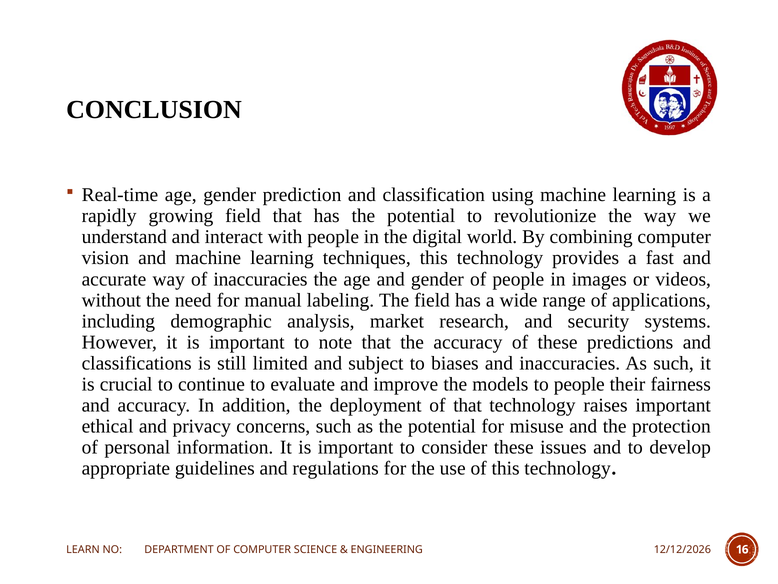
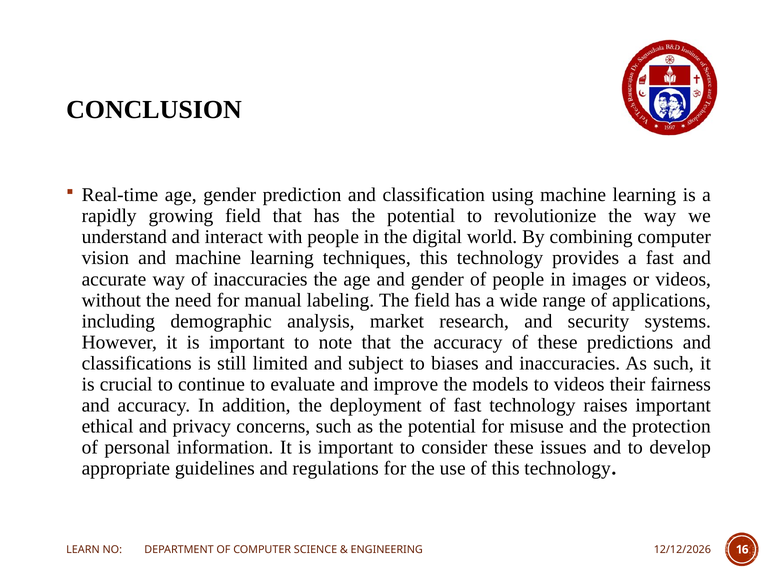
to people: people -> videos
of that: that -> fast
